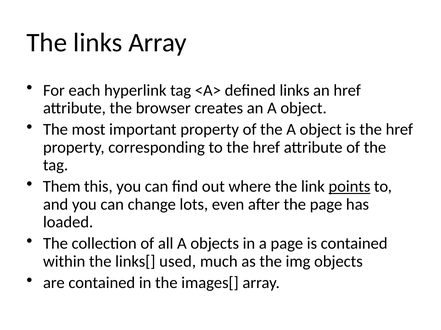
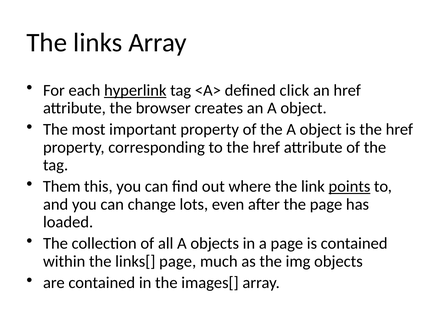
hyperlink underline: none -> present
defined links: links -> click
links[ used: used -> page
